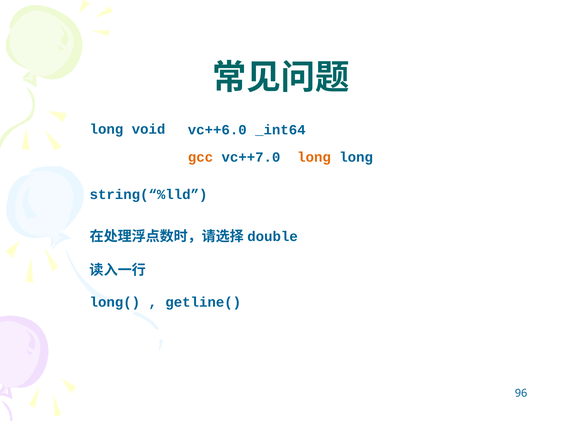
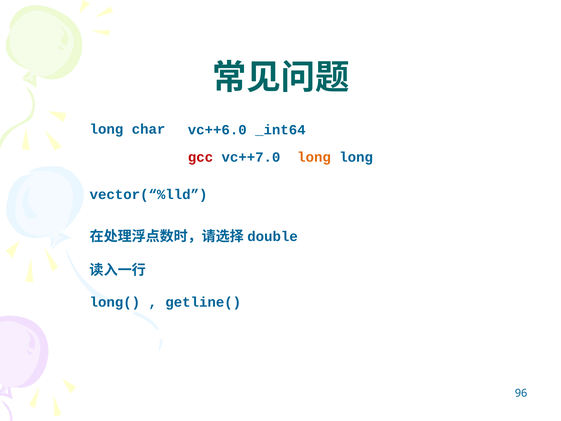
void: void -> char
gcc colour: orange -> red
string(“%lld: string(“%lld -> vector(“%lld
